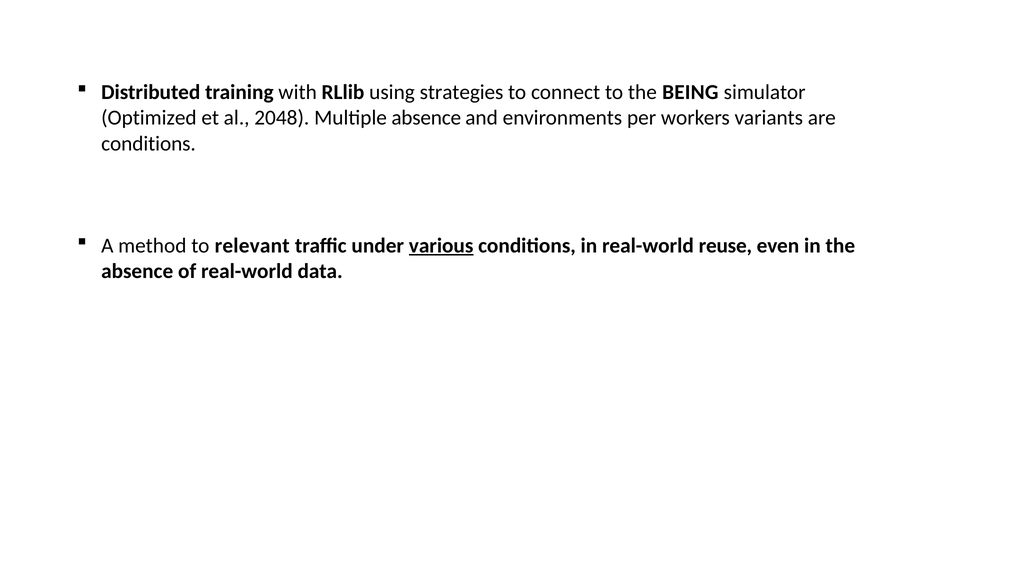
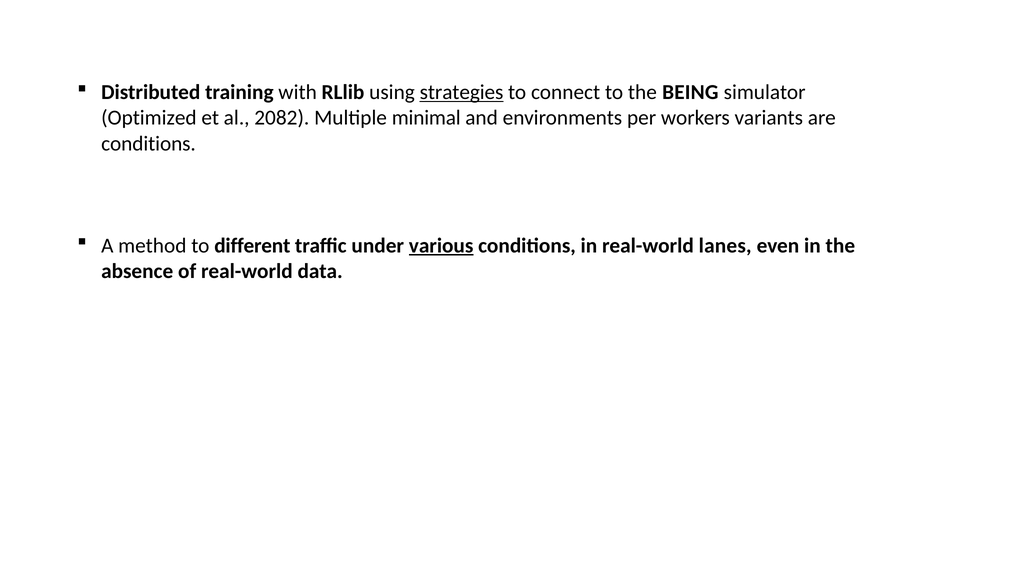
strategies underline: none -> present
2048: 2048 -> 2082
Multiple absence: absence -> minimal
relevant: relevant -> different
reuse: reuse -> lanes
